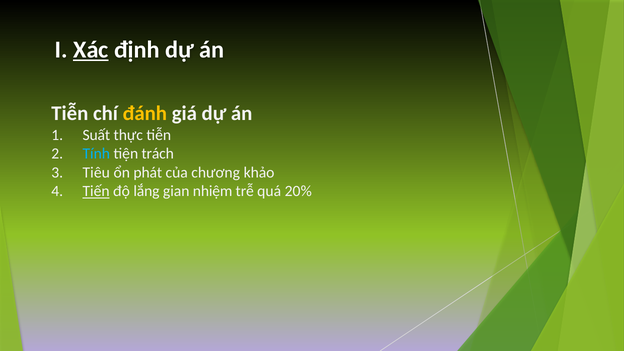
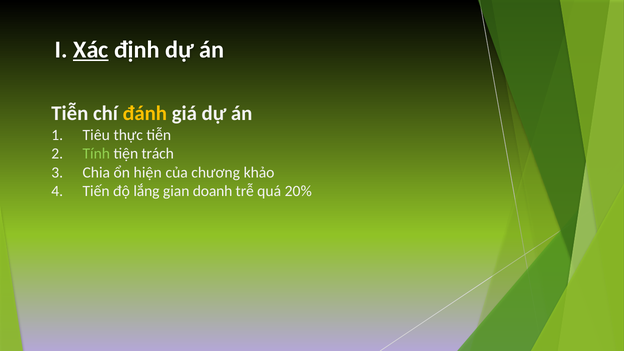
Suất: Suất -> Tiêu
Tính colour: light blue -> light green
Tiêu: Tiêu -> Chia
phát: phát -> hiện
Tiến underline: present -> none
nhiệm: nhiệm -> doanh
